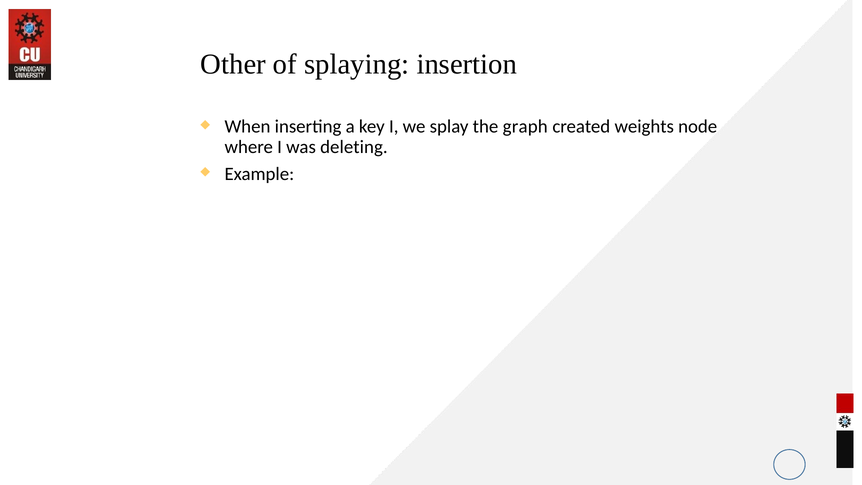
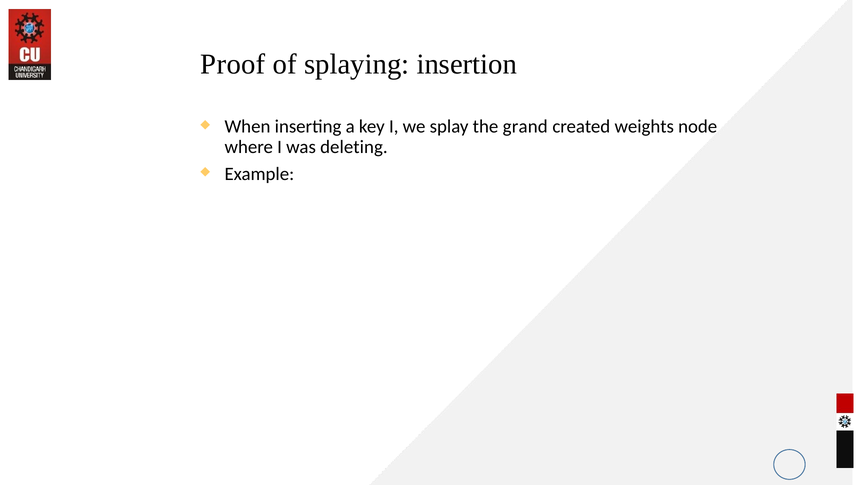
Other: Other -> Proof
graph: graph -> grand
